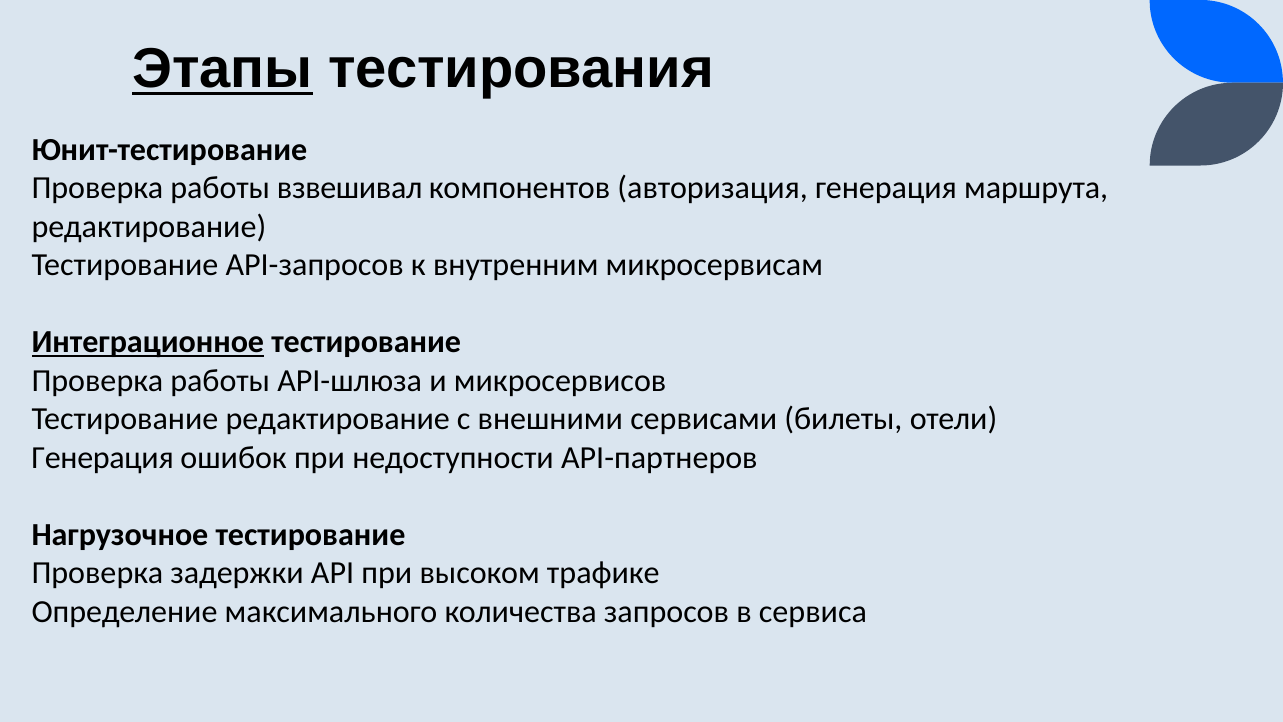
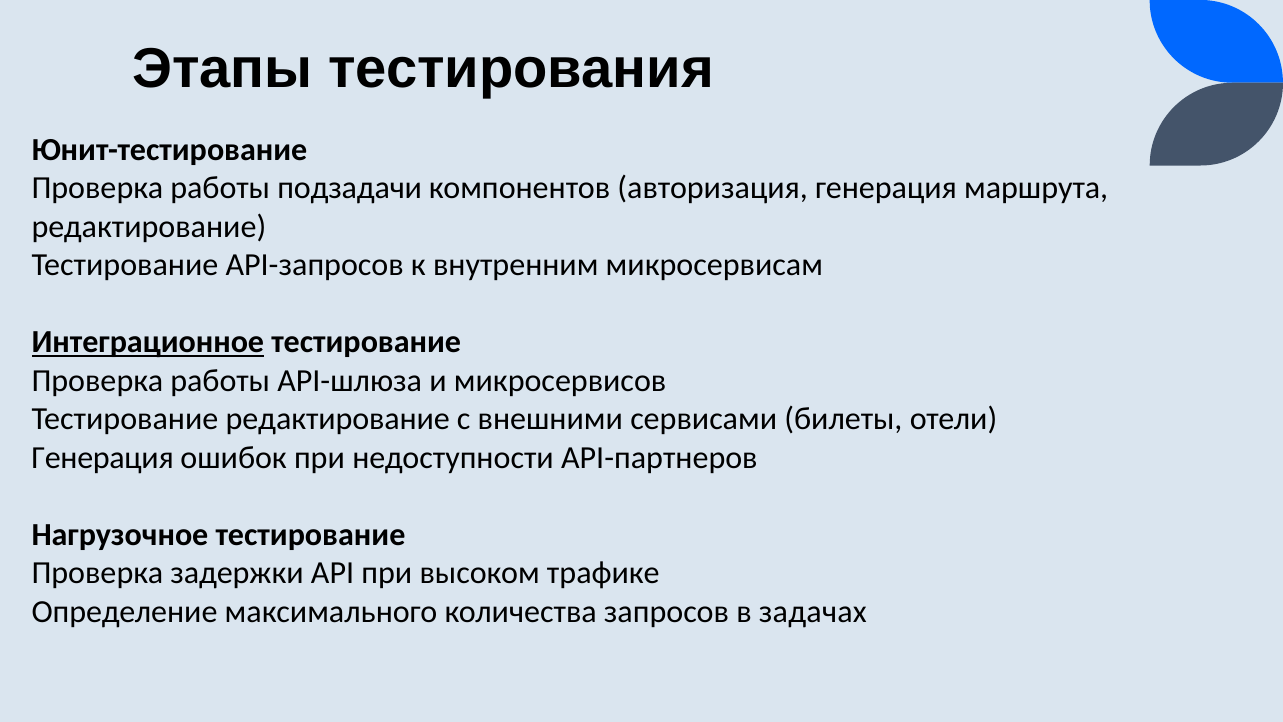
Этапы underline: present -> none
взвешивал: взвешивал -> подзадачи
сервиса: сервиса -> задачах
